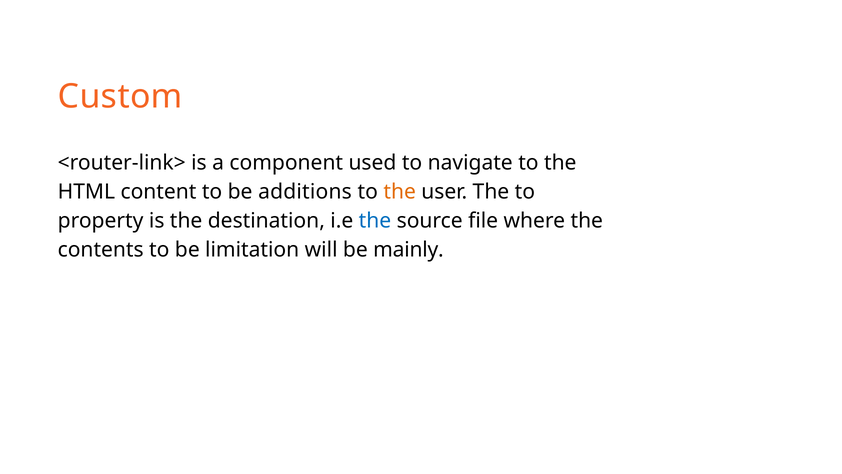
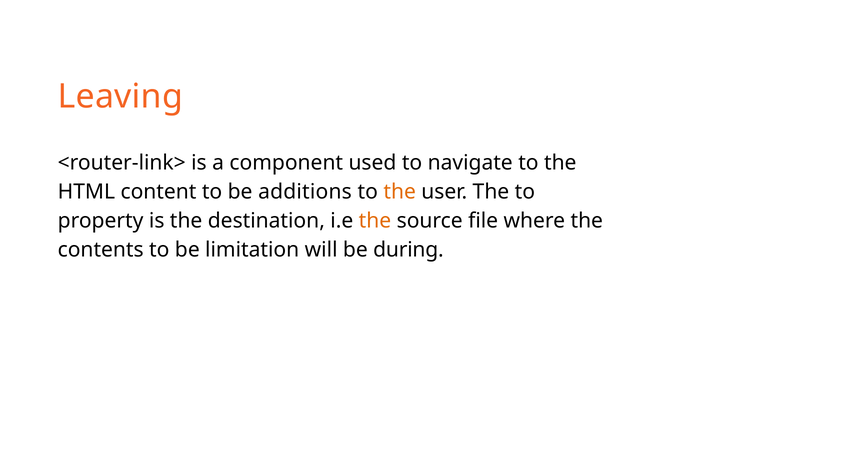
Custom: Custom -> Leaving
the at (375, 221) colour: blue -> orange
mainly: mainly -> during
